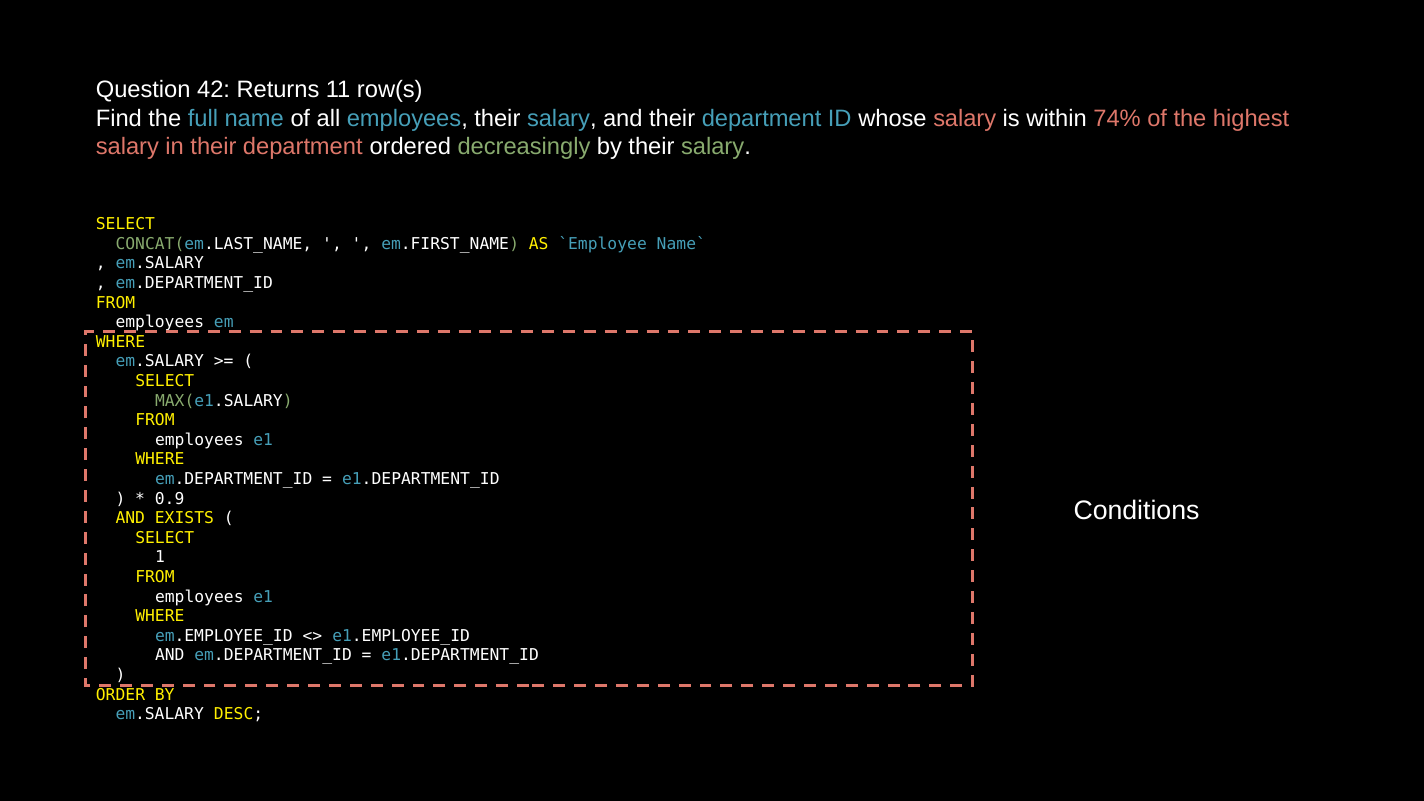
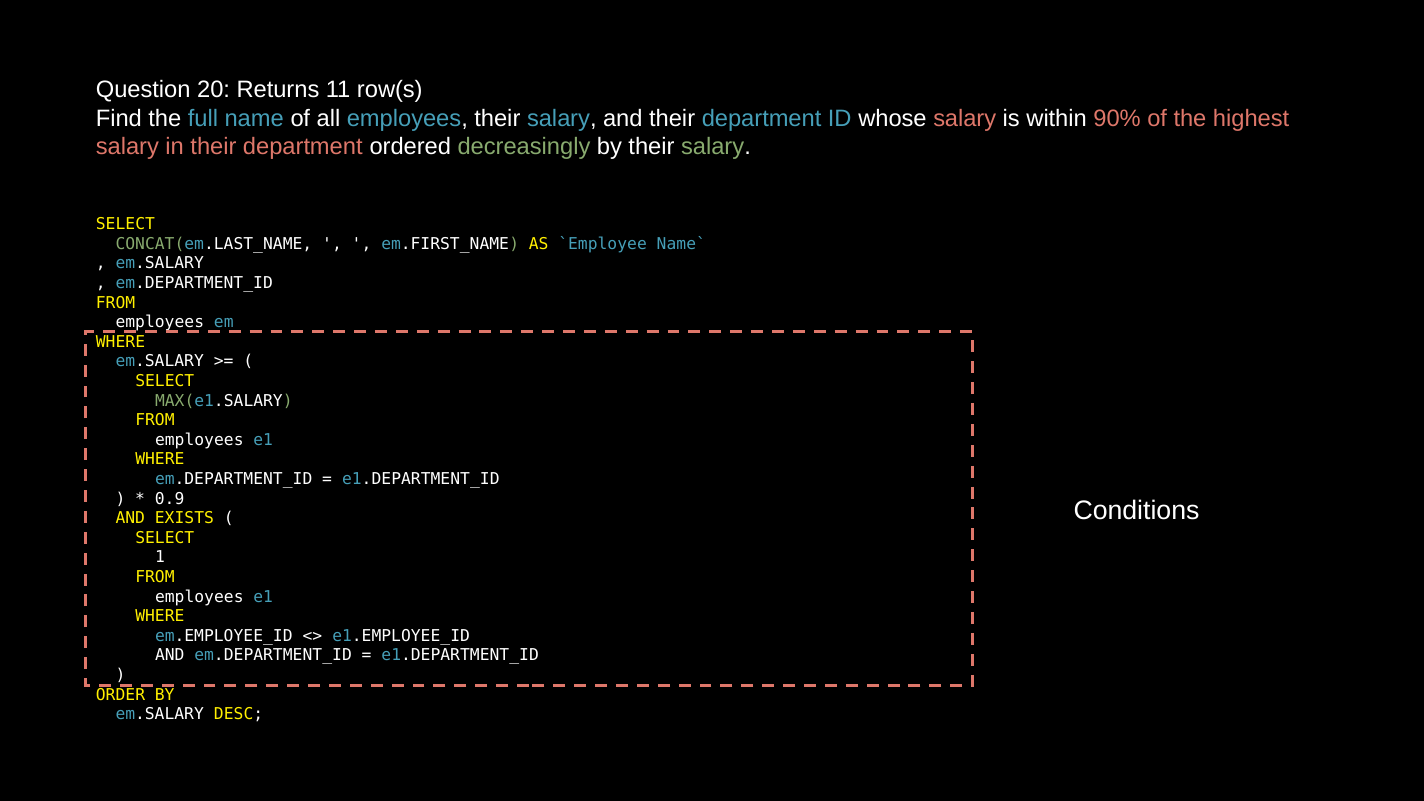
42: 42 -> 20
74%: 74% -> 90%
